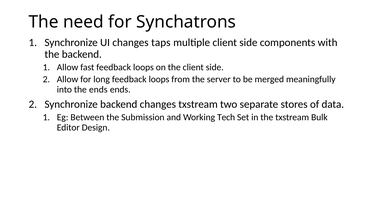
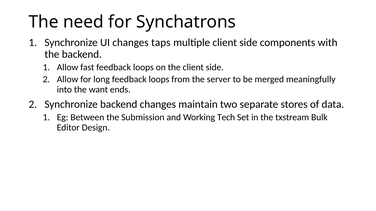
the ends: ends -> want
changes txstream: txstream -> maintain
